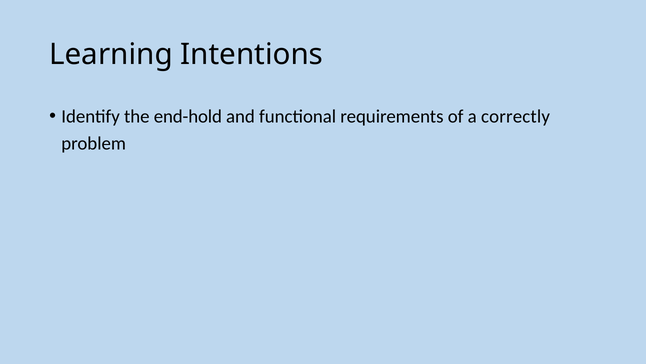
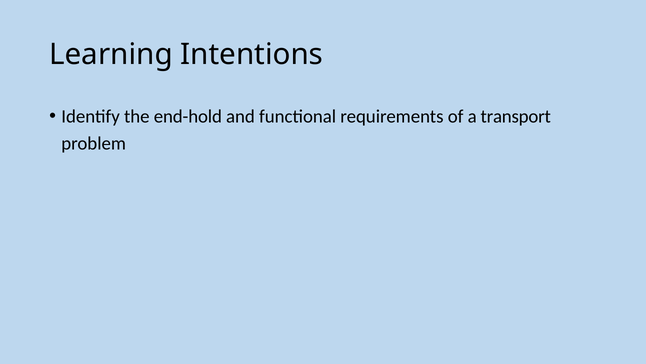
correctly: correctly -> transport
